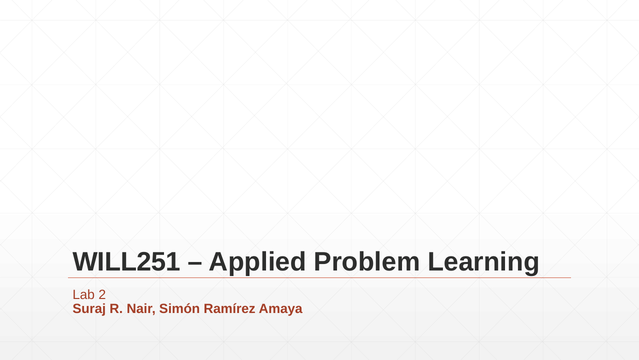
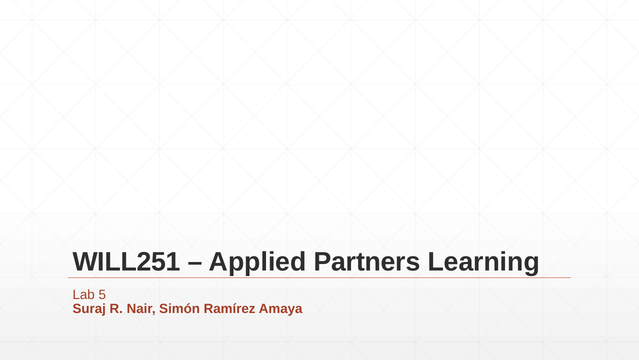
Problem: Problem -> Partners
2: 2 -> 5
